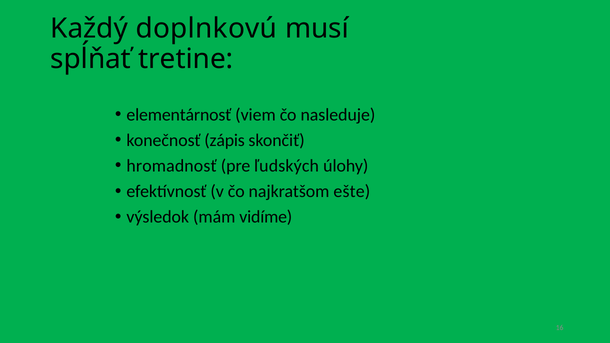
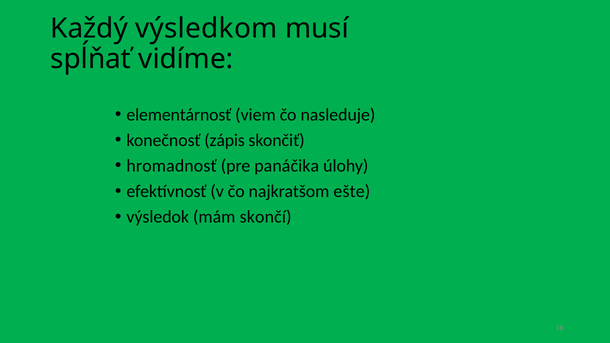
doplnkovú: doplnkovú -> výsledkom
tretine: tretine -> vidíme
ľudských: ľudských -> panáčika
vidíme: vidíme -> skončí
